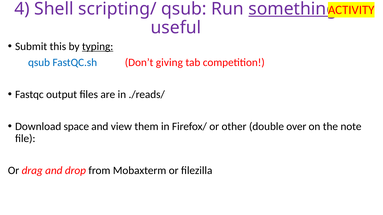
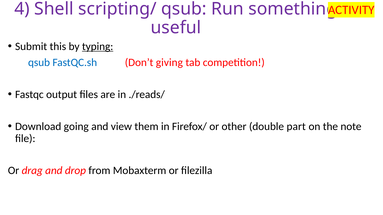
something underline: present -> none
space: space -> going
over: over -> part
